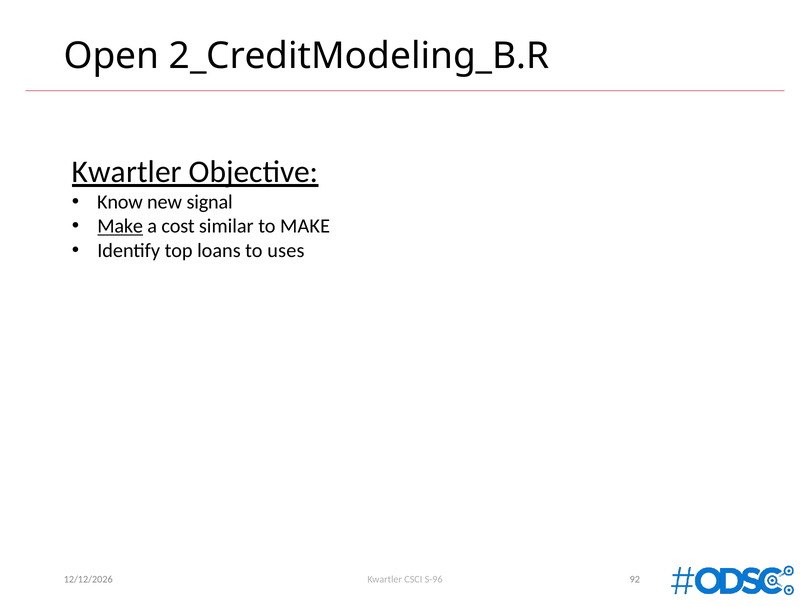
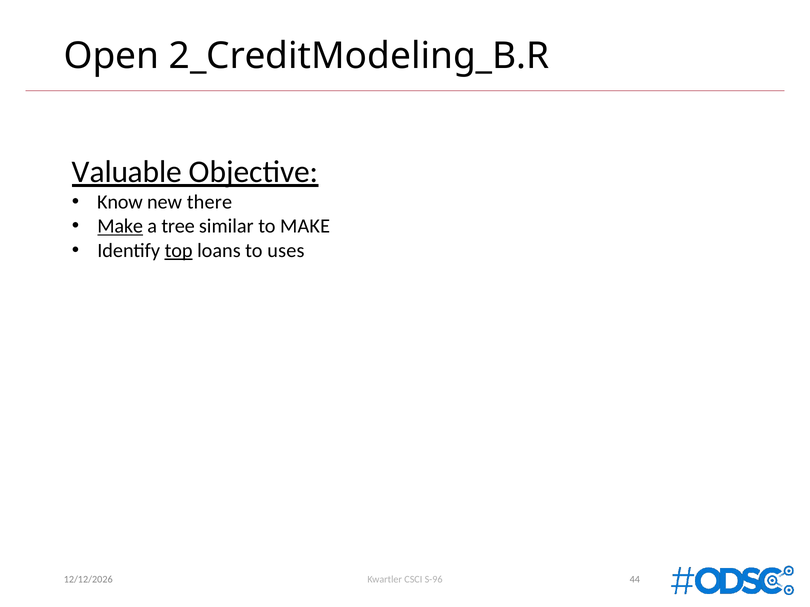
Kwartler at (127, 172): Kwartler -> Valuable
signal: signal -> there
cost: cost -> tree
top underline: none -> present
92: 92 -> 44
